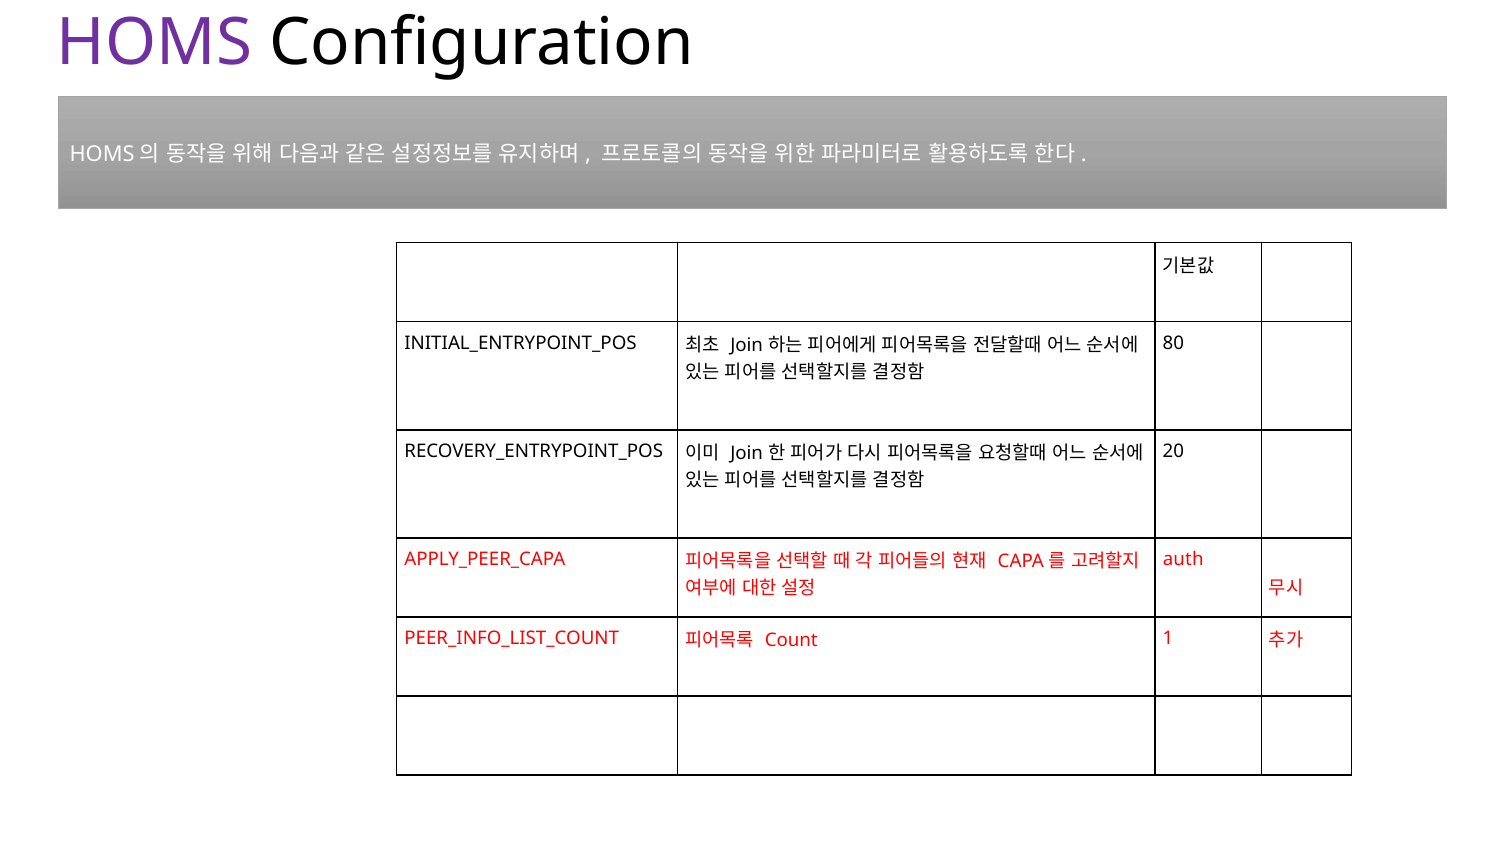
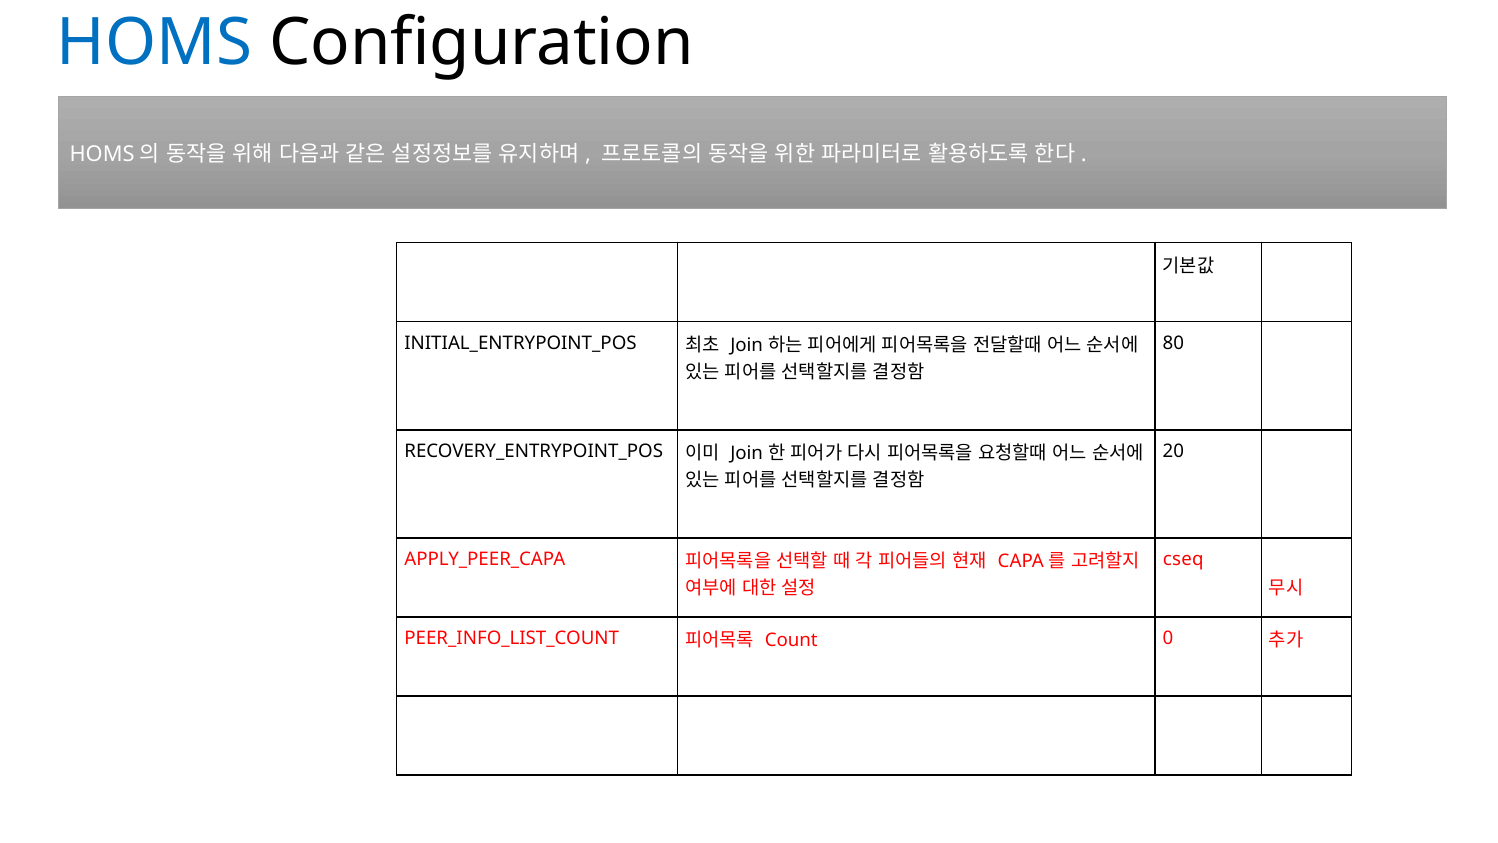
HOMS colour: purple -> blue
auth: auth -> cseq
1: 1 -> 0
